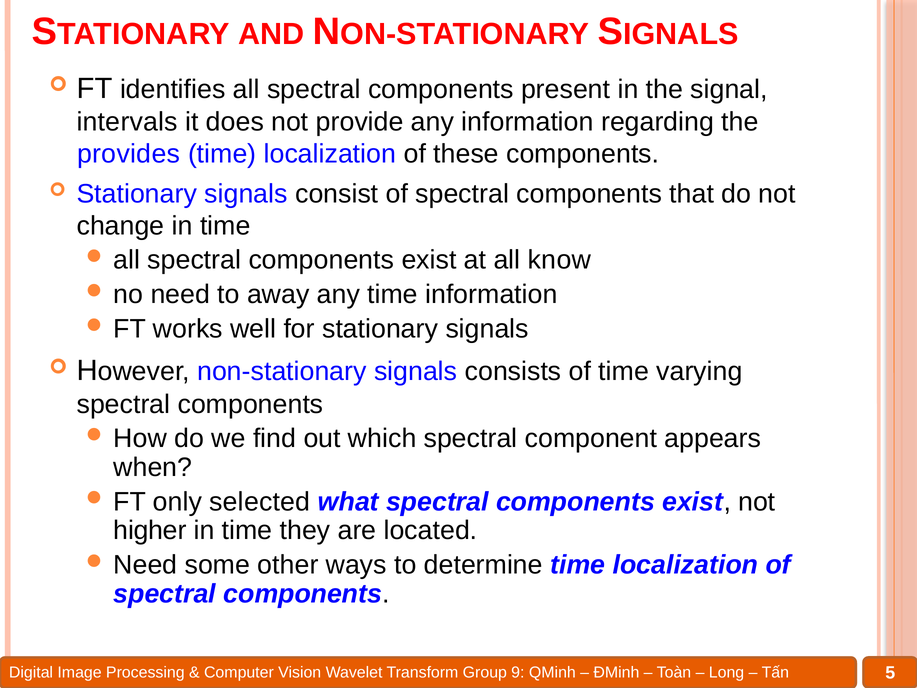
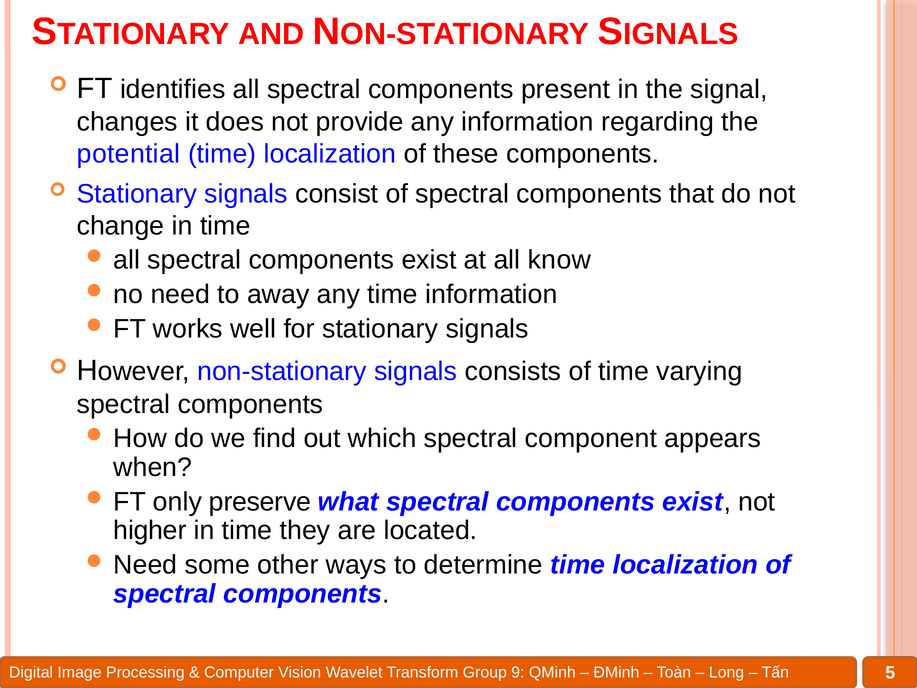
intervals: intervals -> changes
provides: provides -> potential
selected: selected -> preserve
